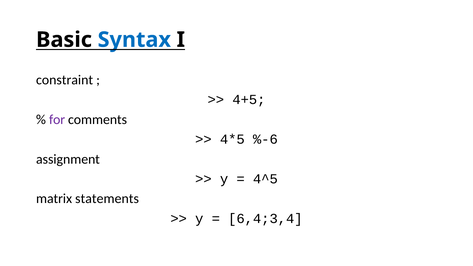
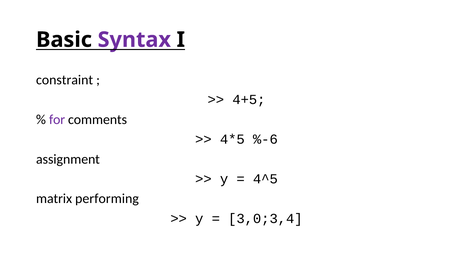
Syntax colour: blue -> purple
statements: statements -> performing
6,4;3,4: 6,4;3,4 -> 3,0;3,4
